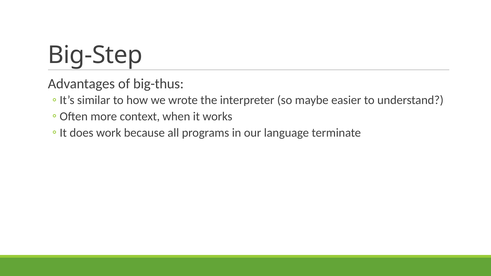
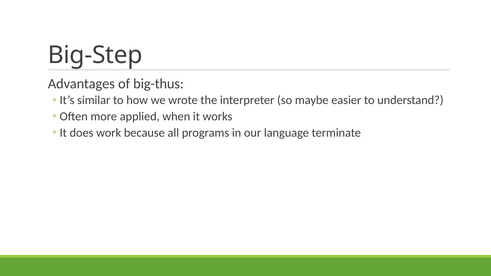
context: context -> applied
